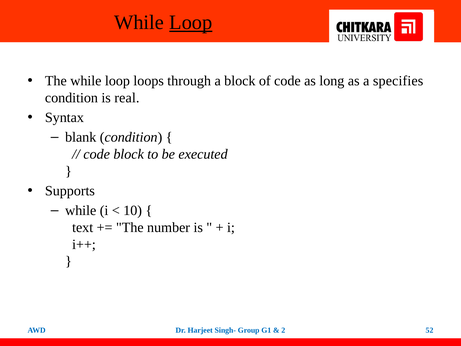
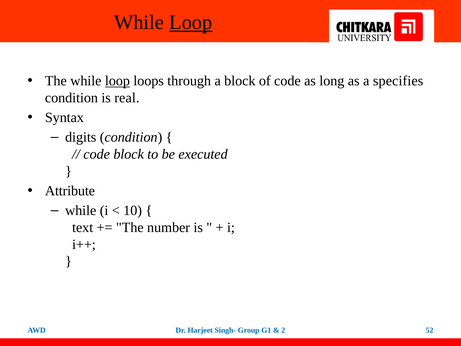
loop at (117, 81) underline: none -> present
blank: blank -> digits
Supports: Supports -> Attribute
